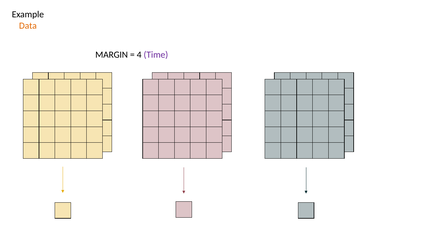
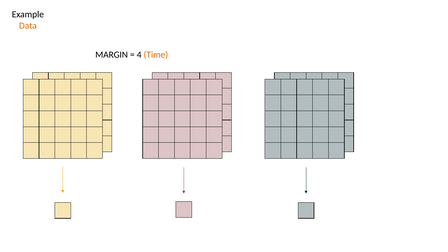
Time colour: purple -> orange
